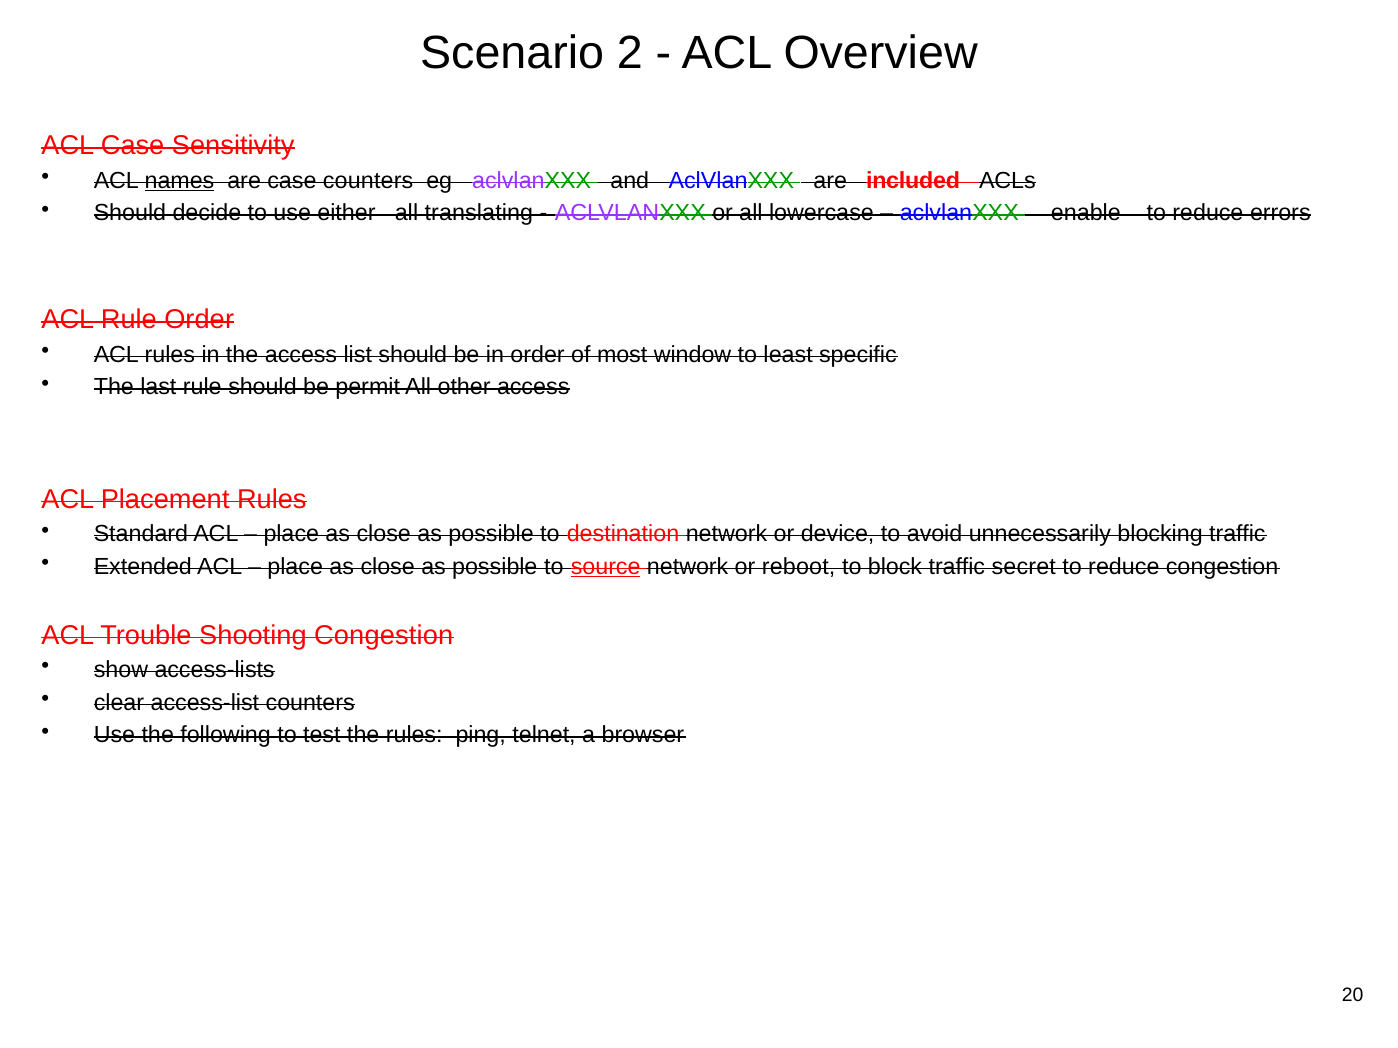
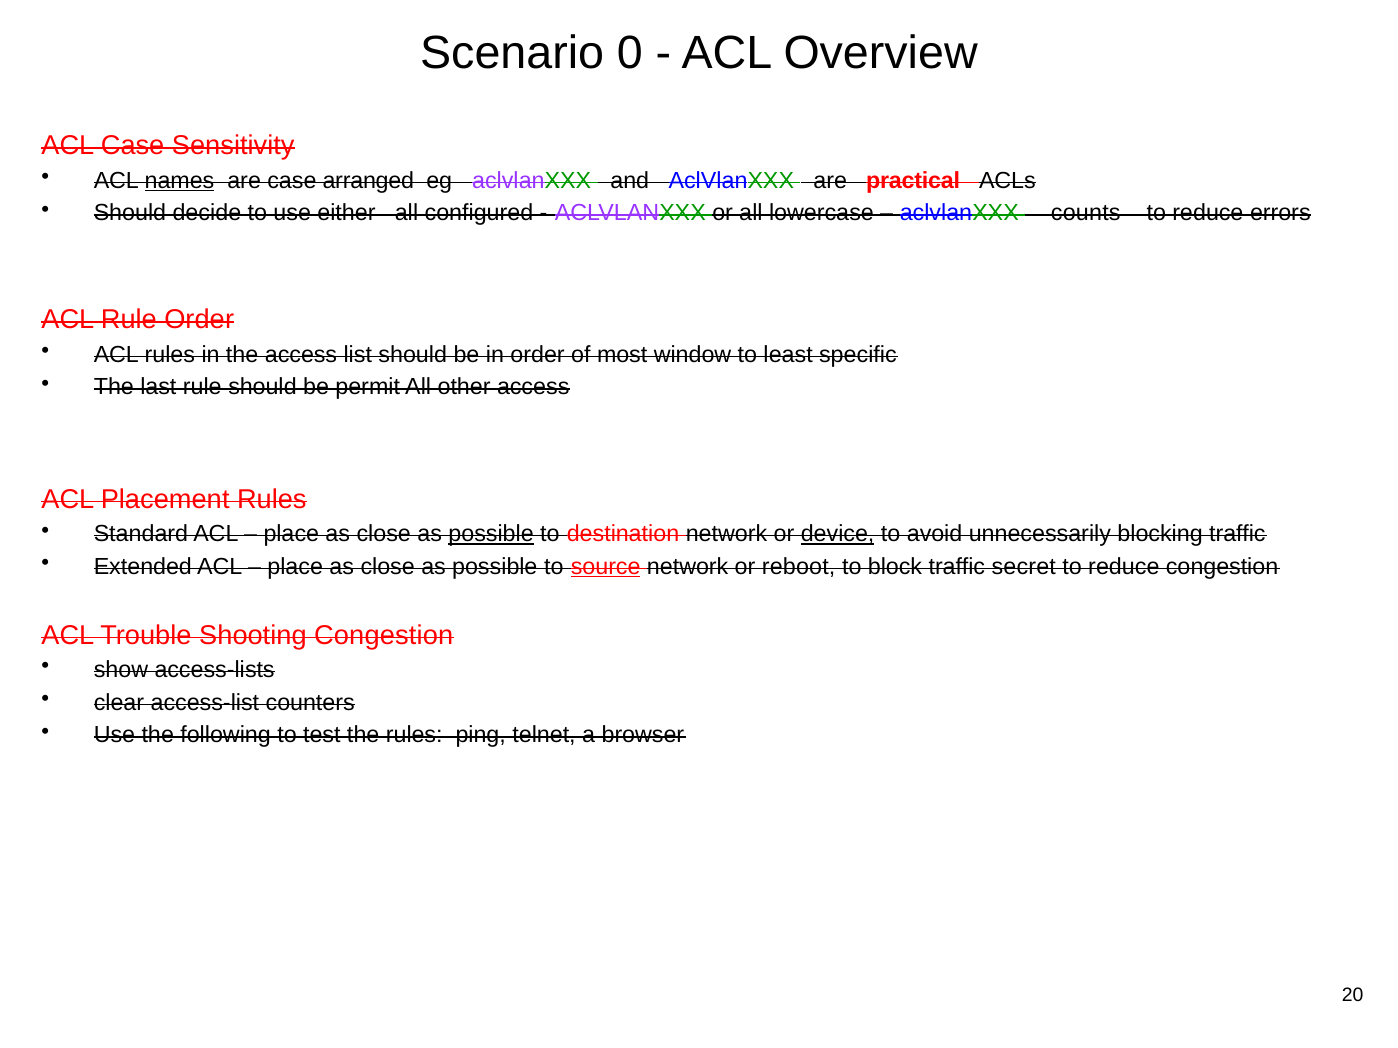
2: 2 -> 0
case counters: counters -> arranged
included: included -> practical
translating: translating -> configured
enable: enable -> counts
possible at (491, 534) underline: none -> present
device underline: none -> present
